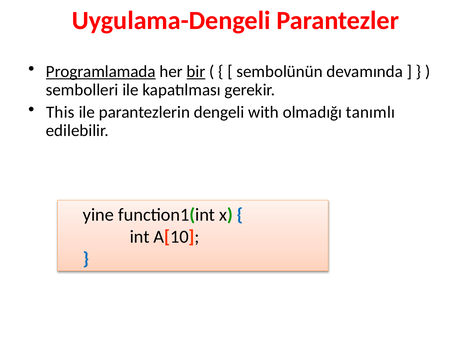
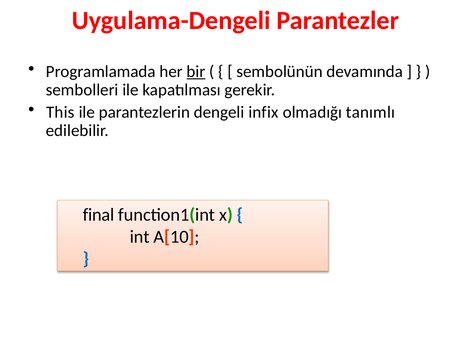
Programlamada underline: present -> none
with: with -> infix
yine: yine -> final
